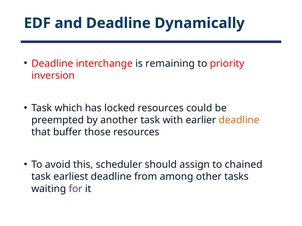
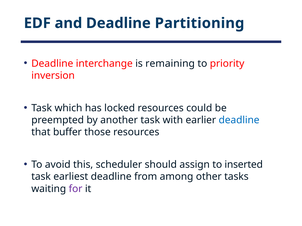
Dynamically: Dynamically -> Partitioning
deadline at (239, 120) colour: orange -> blue
chained: chained -> inserted
